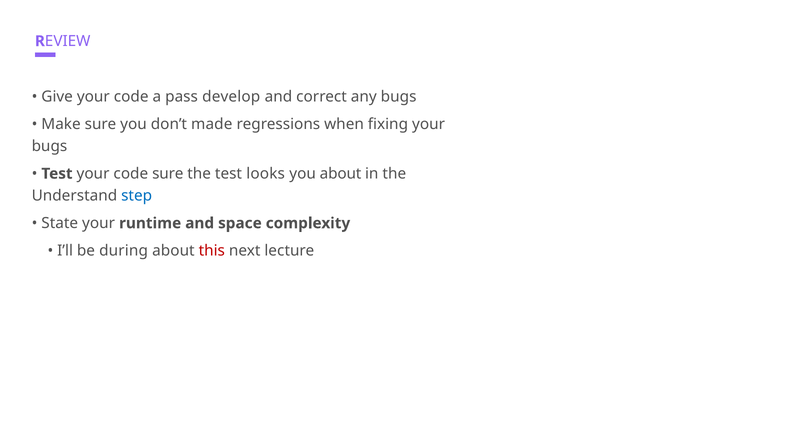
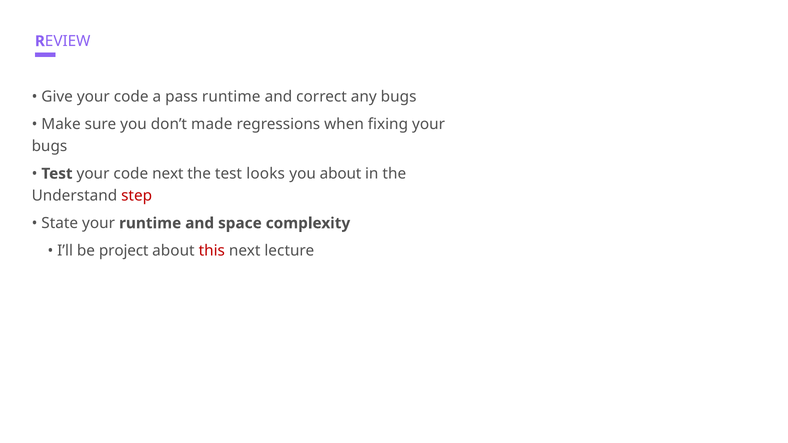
pass develop: develop -> runtime
code sure: sure -> next
step colour: blue -> red
during: during -> project
